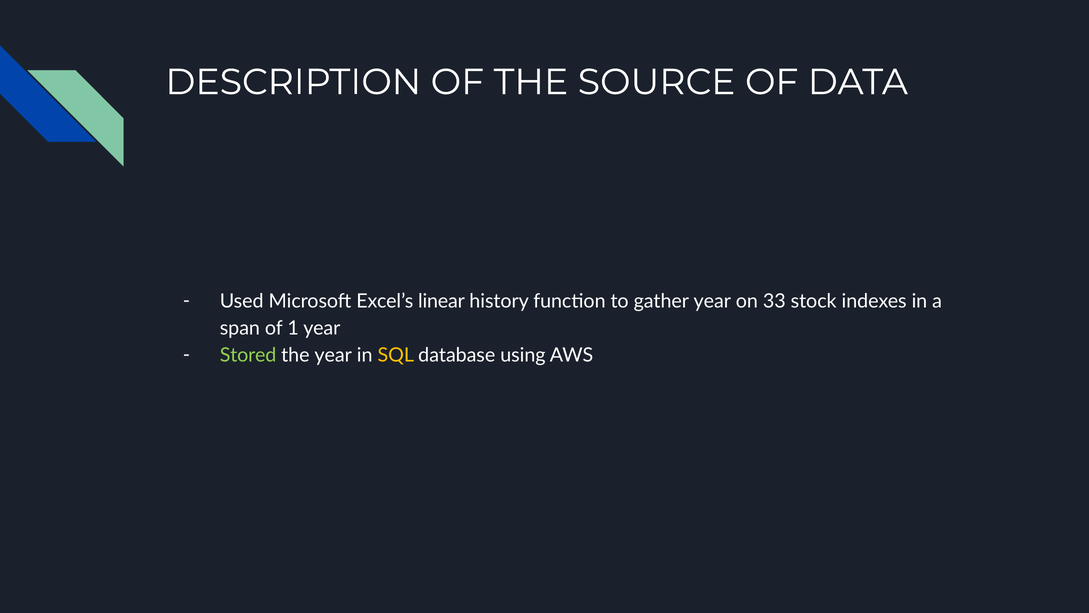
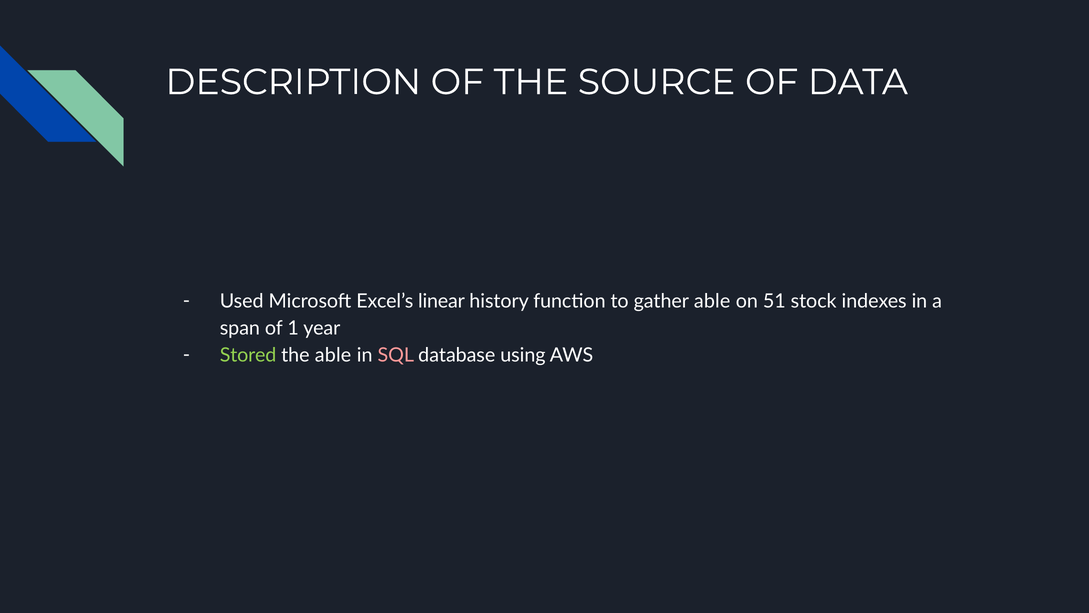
gather year: year -> able
33: 33 -> 51
the year: year -> able
SQL colour: yellow -> pink
